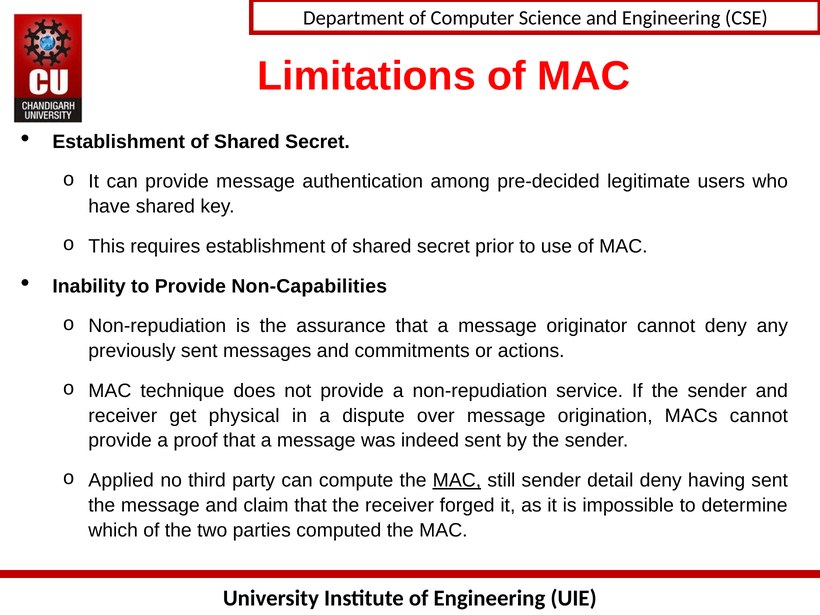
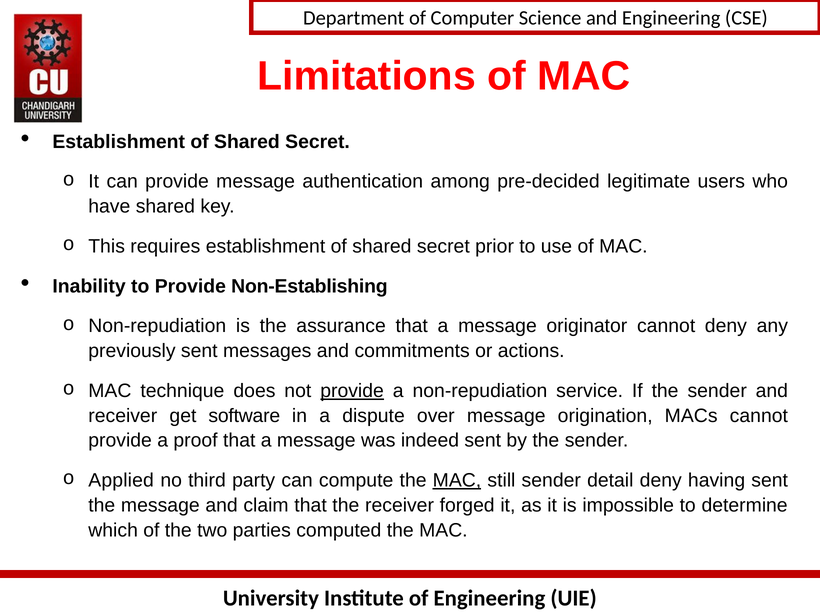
Non-Capabilities: Non-Capabilities -> Non-Establishing
provide at (352, 391) underline: none -> present
physical: physical -> software
